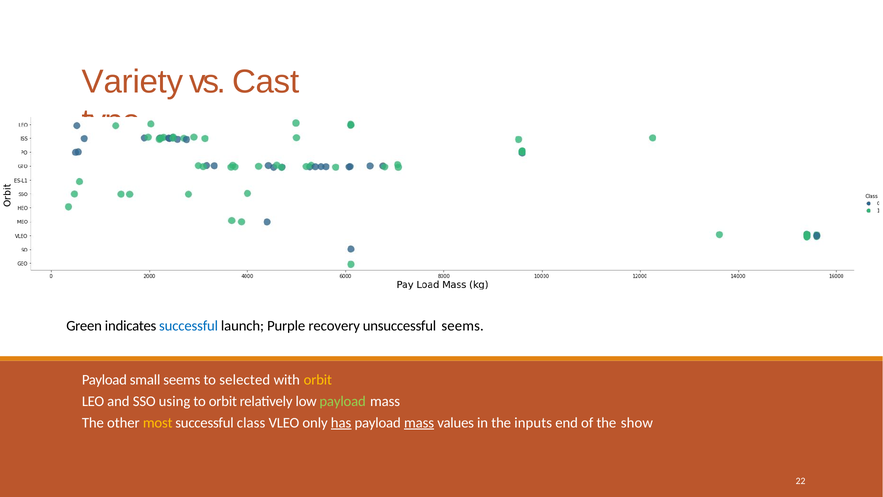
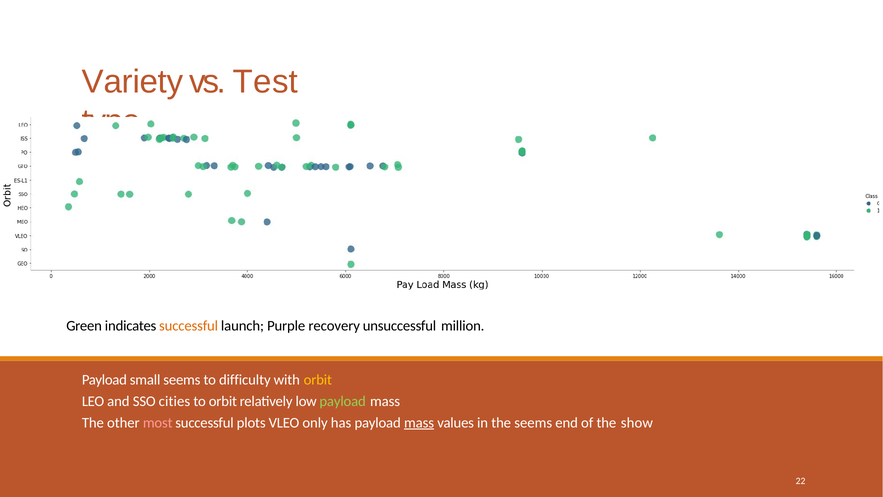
Cast: Cast -> Test
successful at (189, 326) colour: blue -> orange
unsuccessful seems: seems -> million
selected: selected -> difficulty
using: using -> cities
most colour: yellow -> pink
class: class -> plots
has underline: present -> none
the inputs: inputs -> seems
